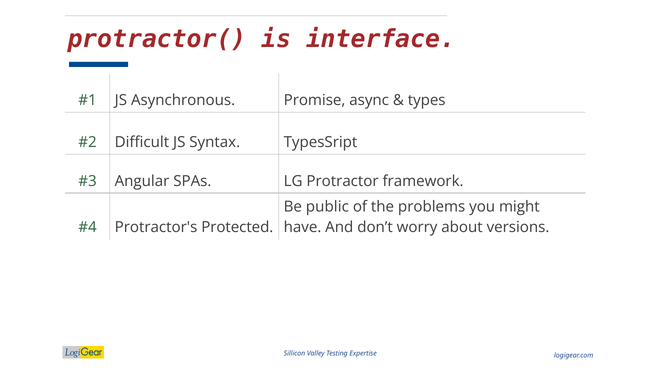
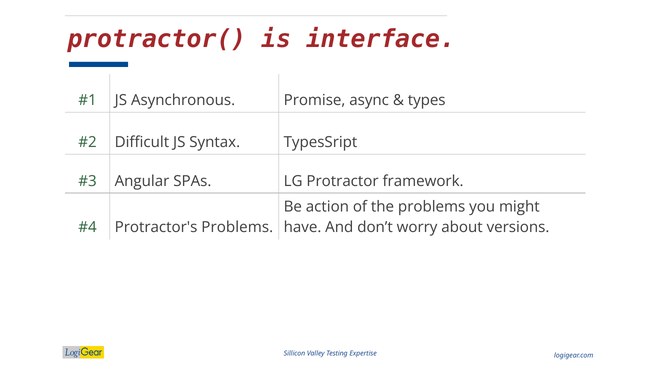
public: public -> action
Protractor's Protected: Protected -> Problems
